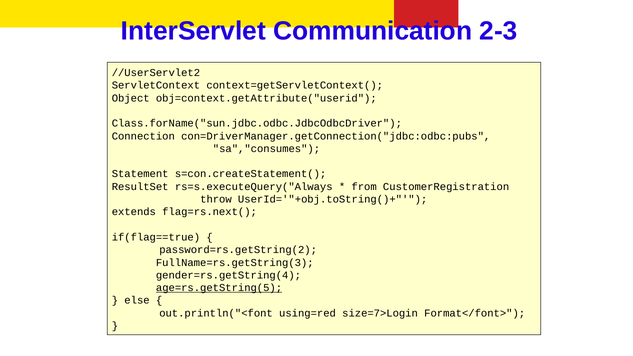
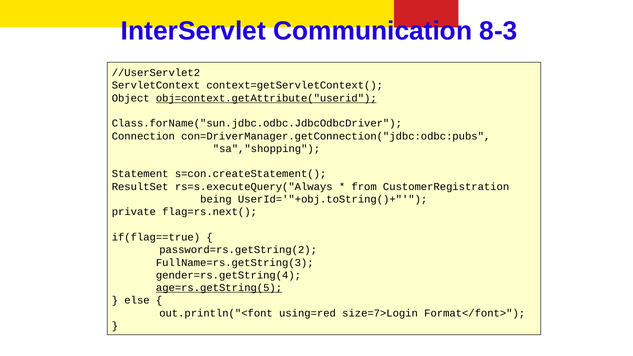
2-3: 2-3 -> 8-3
obj=context.getAttribute("userid underline: none -> present
sa","consumes: sa","consumes -> sa","shopping
throw: throw -> being
extends: extends -> private
